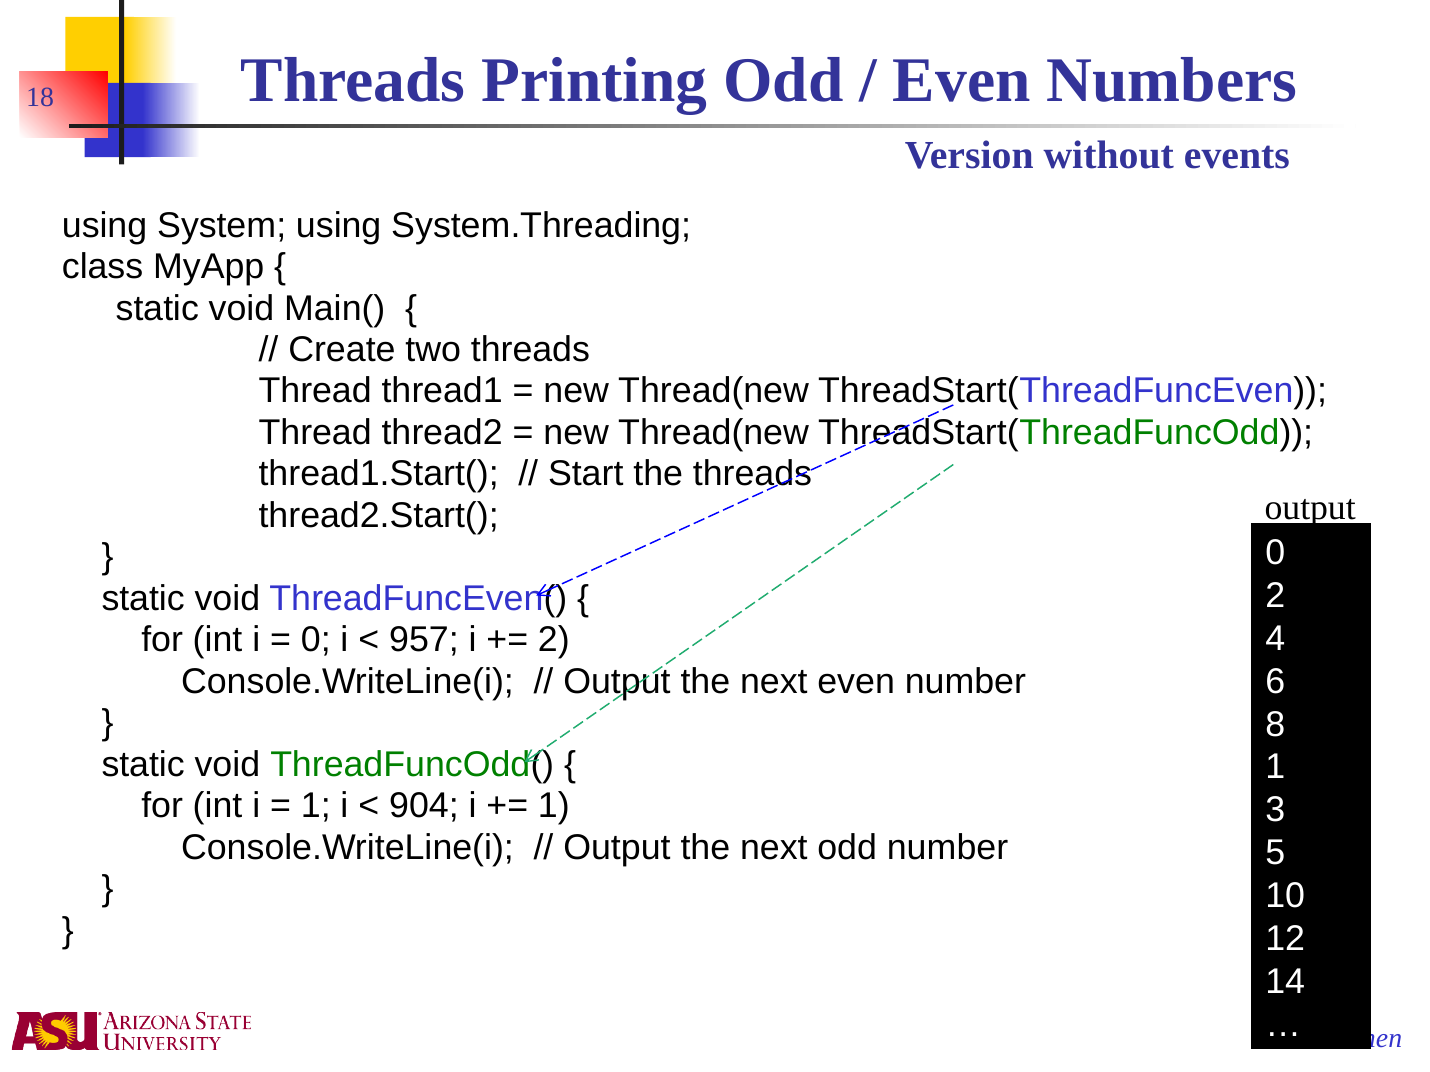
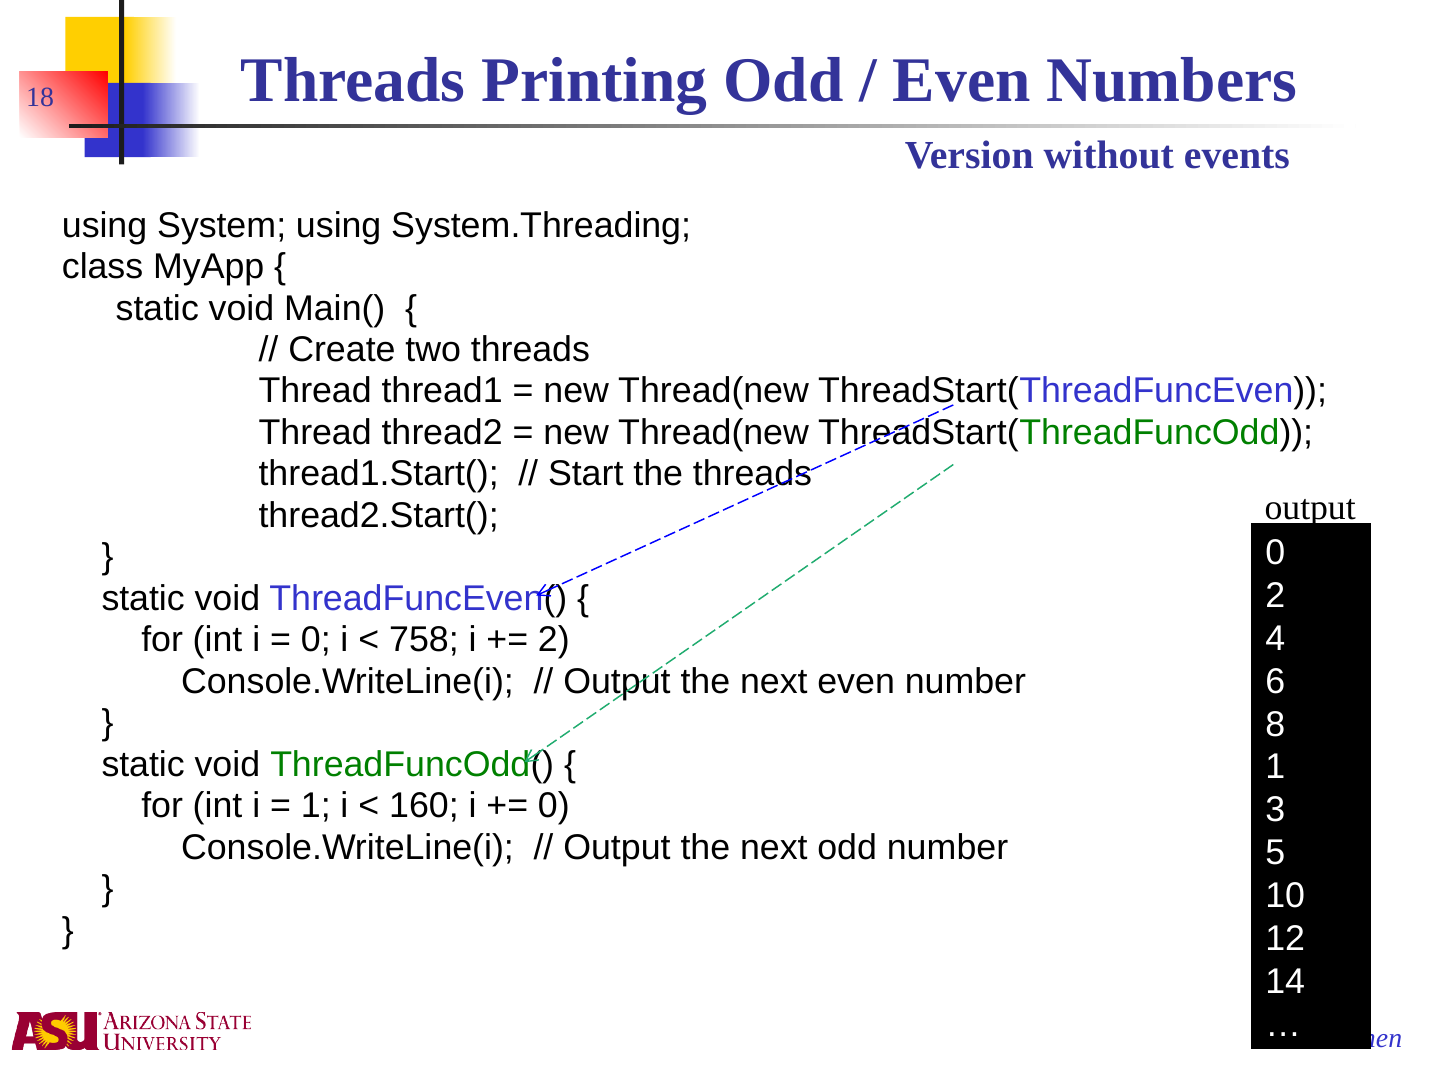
957: 957 -> 758
904: 904 -> 160
1 at (554, 806): 1 -> 0
